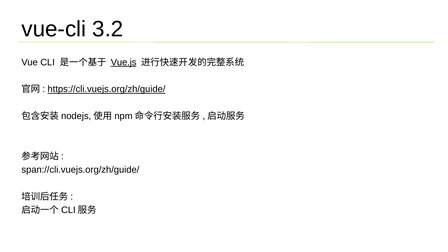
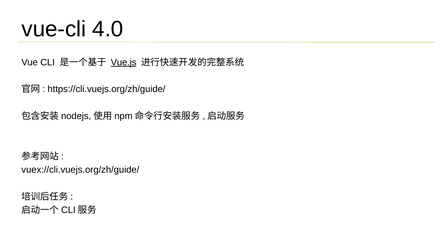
3.2: 3.2 -> 4.0
https://cli.vuejs.org/zh/guide/ underline: present -> none
span://cli.vuejs.org/zh/guide/: span://cli.vuejs.org/zh/guide/ -> vuex://cli.vuejs.org/zh/guide/
